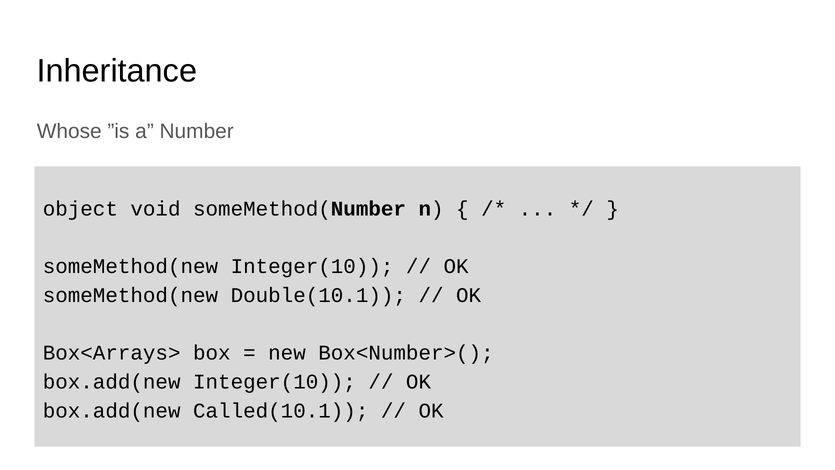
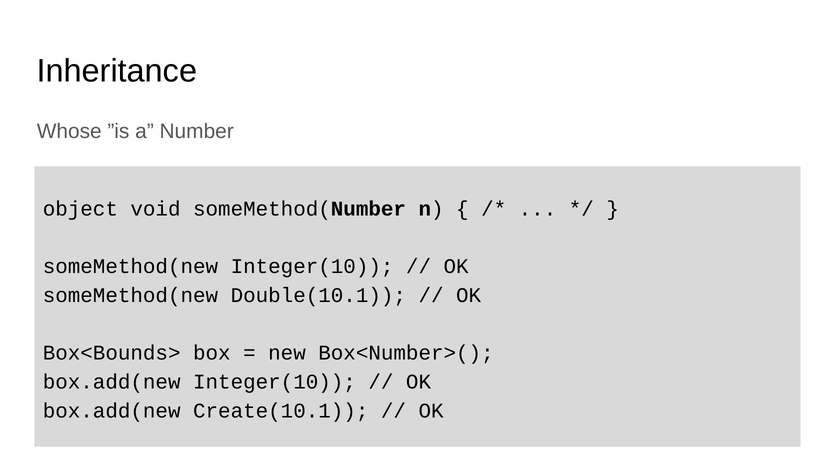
Box<Arrays>: Box<Arrays> -> Box<Bounds>
Called(10.1: Called(10.1 -> Create(10.1
